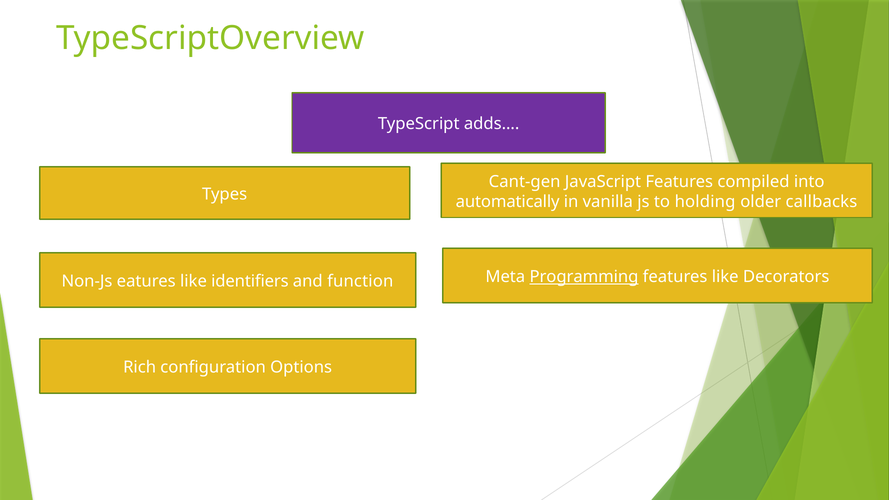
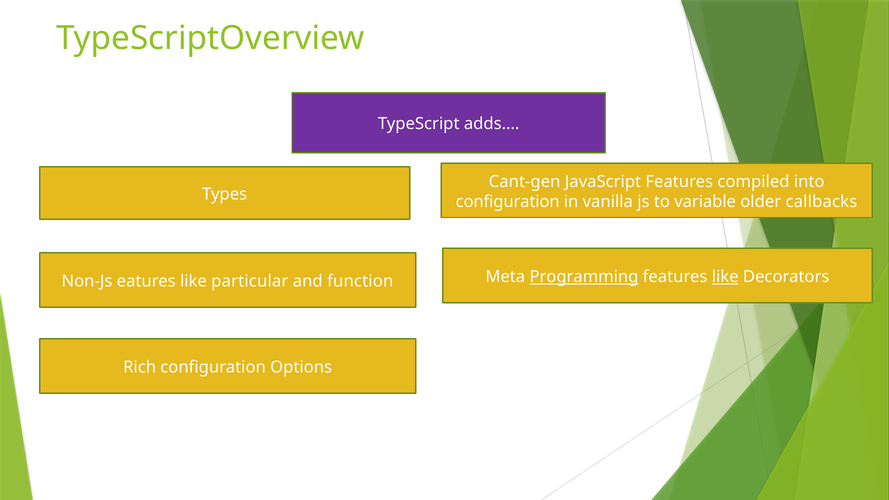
automatically at (508, 202): automatically -> configuration
holding: holding -> variable
identifiers: identifiers -> particular
like at (725, 277) underline: none -> present
